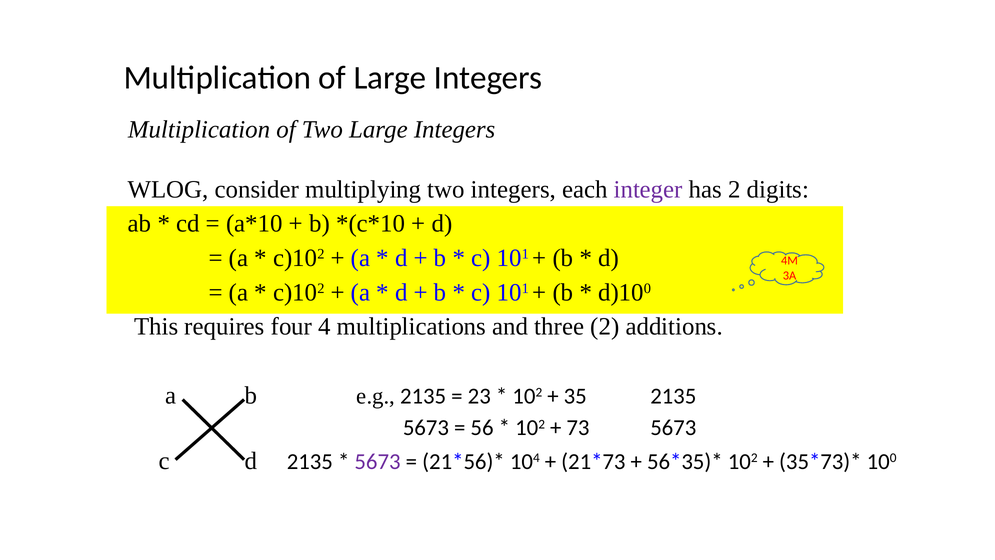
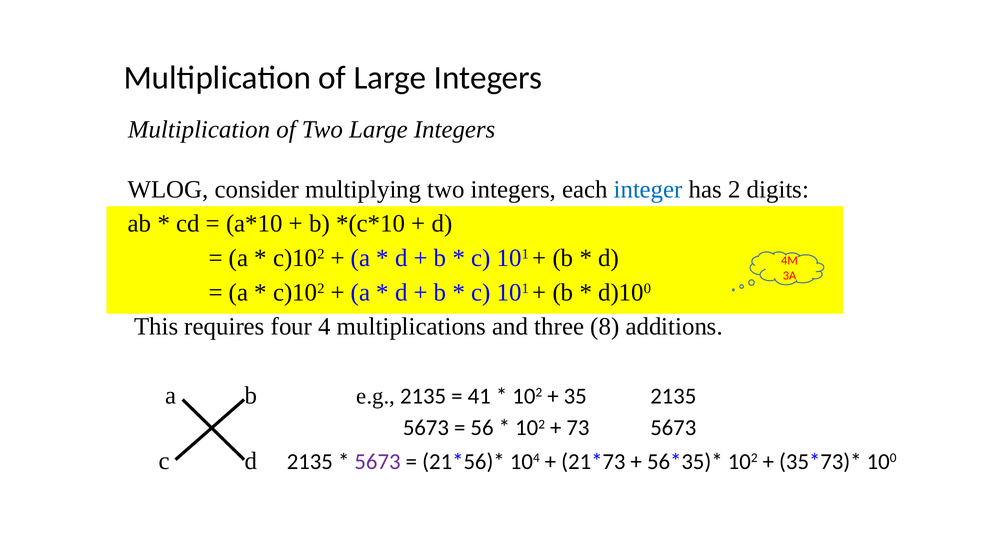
integer colour: purple -> blue
three 2: 2 -> 8
23: 23 -> 41
